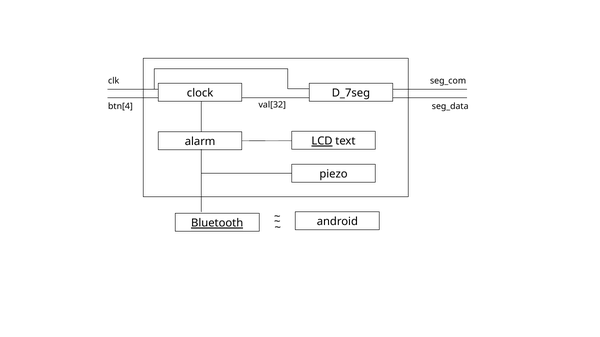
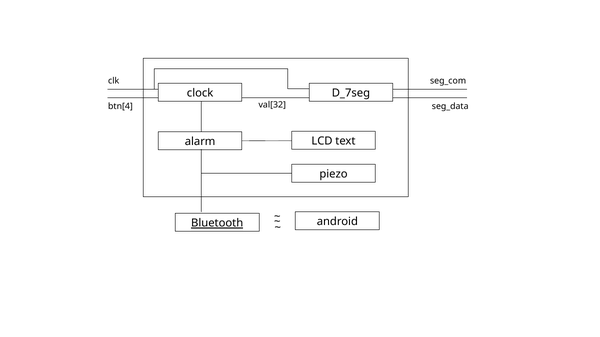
LCD underline: present -> none
